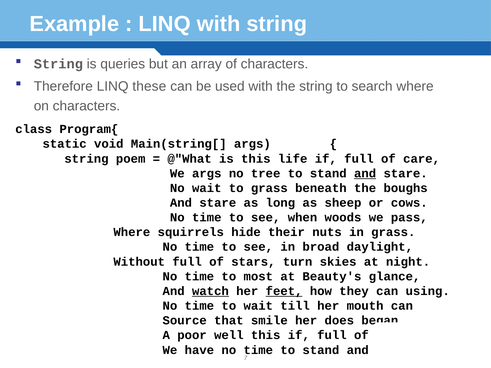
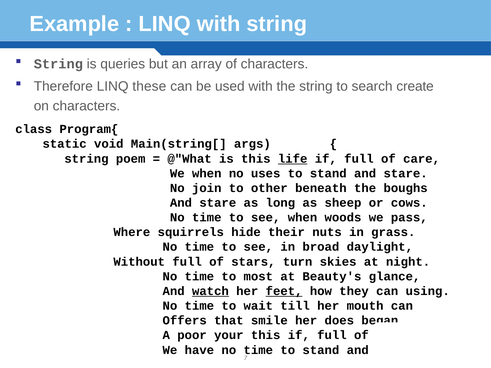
search where: where -> create
life underline: none -> present
We args: args -> when
tree: tree -> uses
and at (365, 173) underline: present -> none
No wait: wait -> join
to grass: grass -> other
Source: Source -> Offers
well: well -> your
